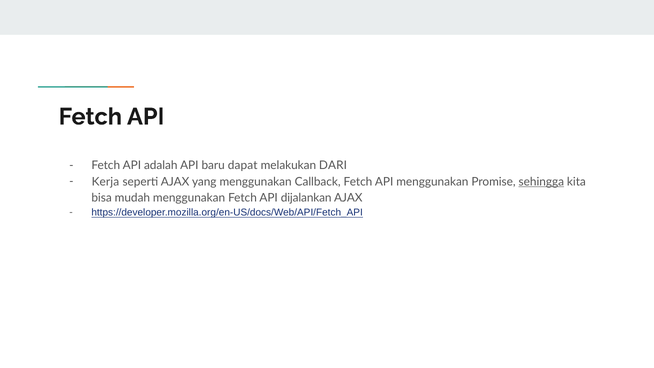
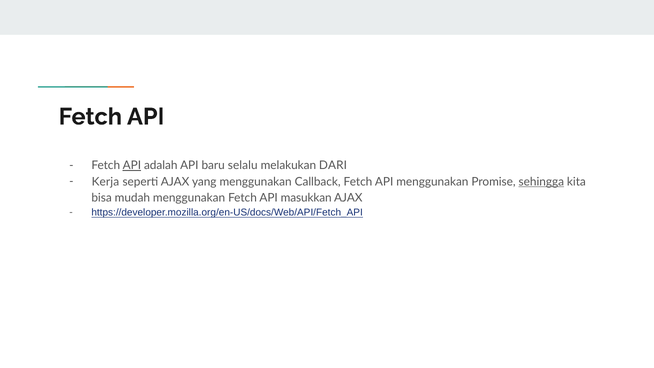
API at (132, 165) underline: none -> present
dapat: dapat -> selalu
dijalankan: dijalankan -> masukkan
